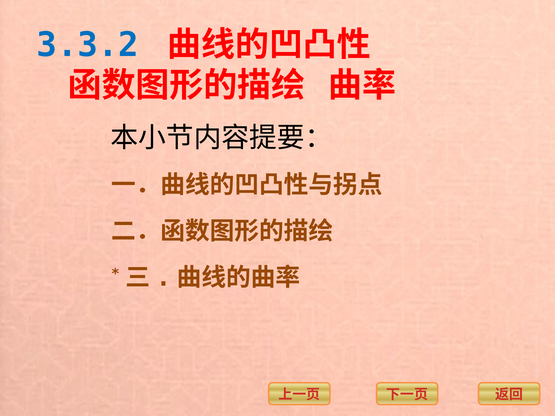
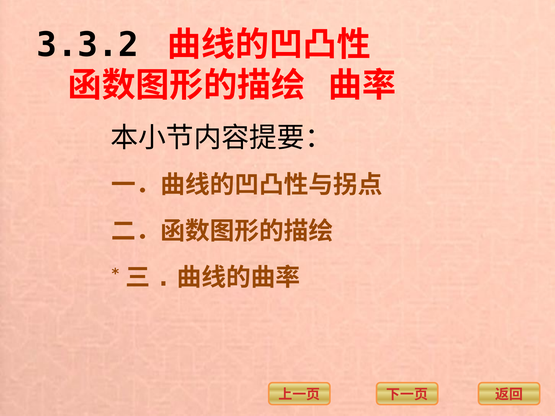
3.3.2 colour: blue -> black
